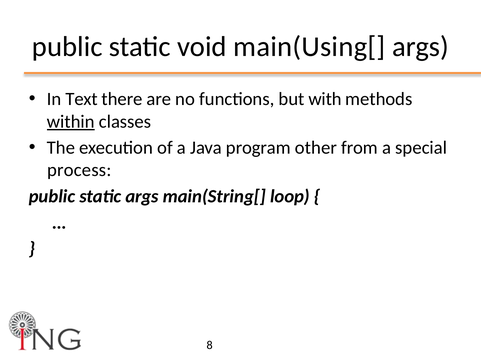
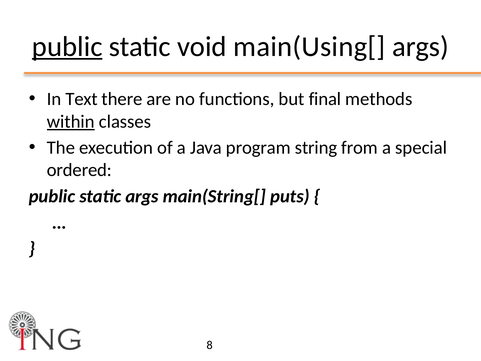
public at (67, 47) underline: none -> present
with: with -> final
other: other -> string
process: process -> ordered
loop: loop -> puts
